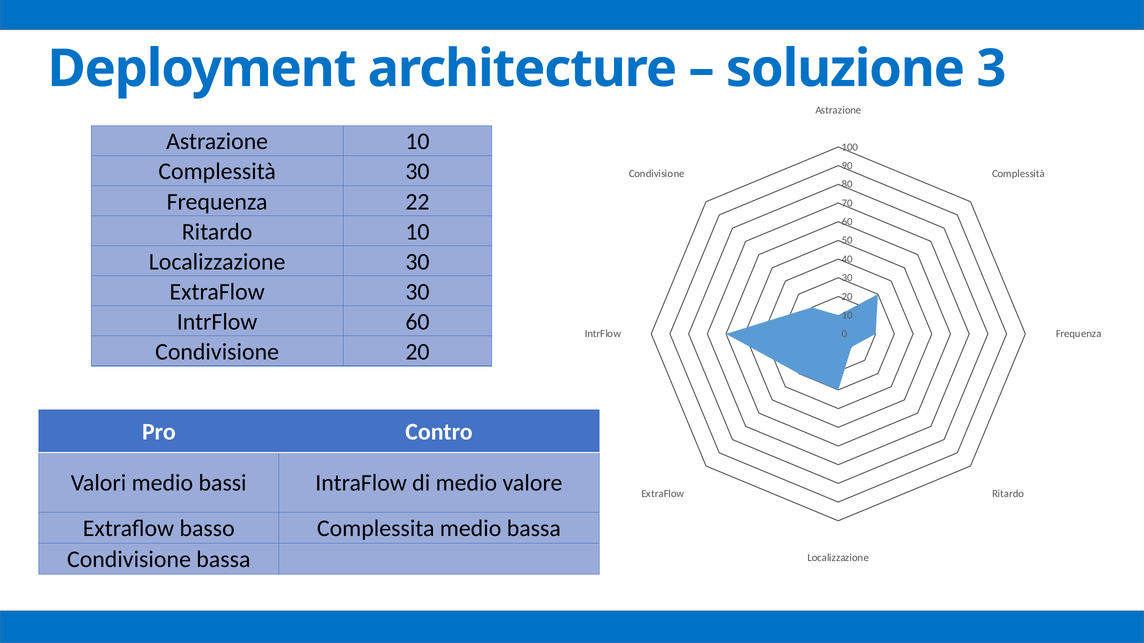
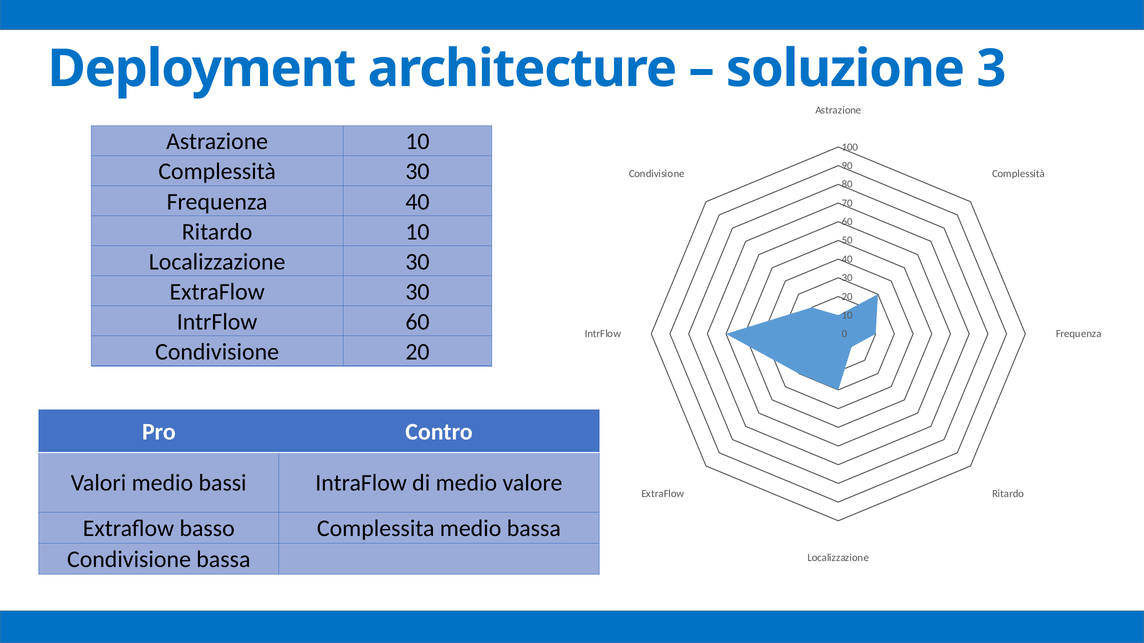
Frequenza 22: 22 -> 40
